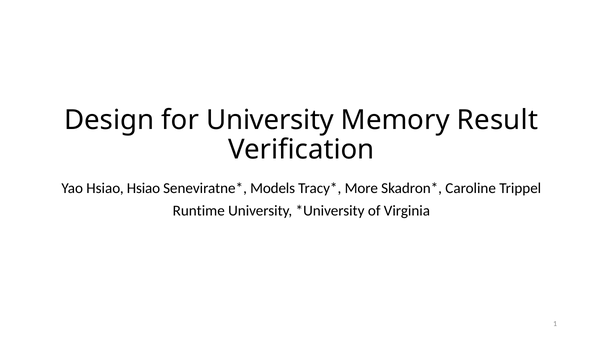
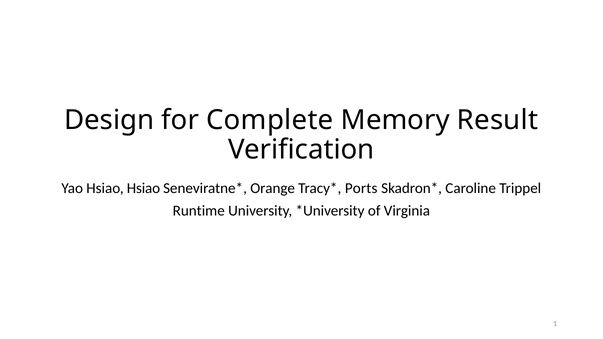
for University: University -> Complete
Models: Models -> Orange
More: More -> Ports
